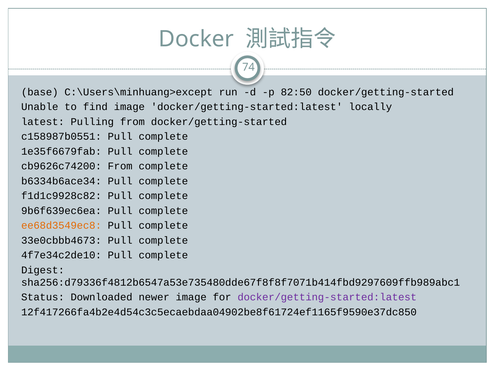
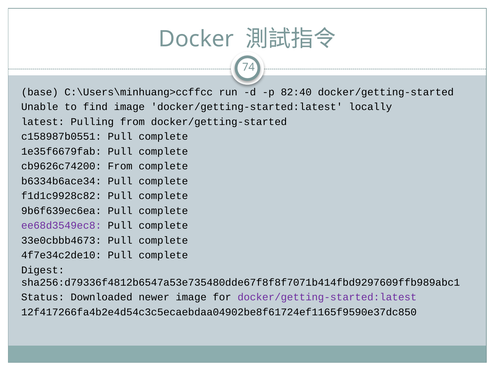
C:\Users\minhuang>except: C:\Users\minhuang>except -> C:\Users\minhuang>ccffcc
82:50: 82:50 -> 82:40
ee68d3549ec8 colour: orange -> purple
